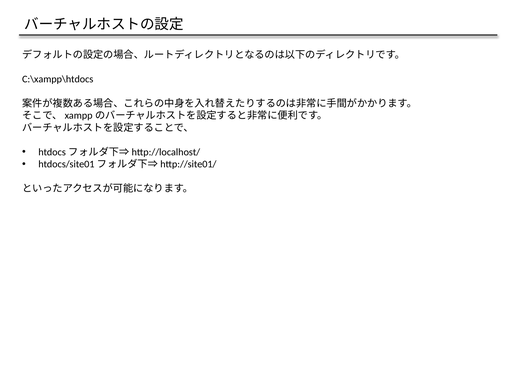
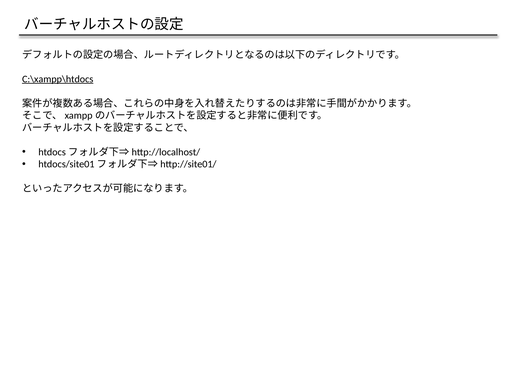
C:\xampp\htdocs underline: none -> present
